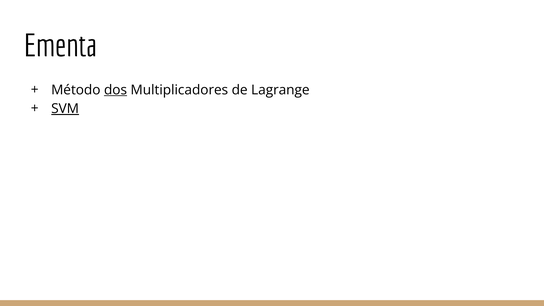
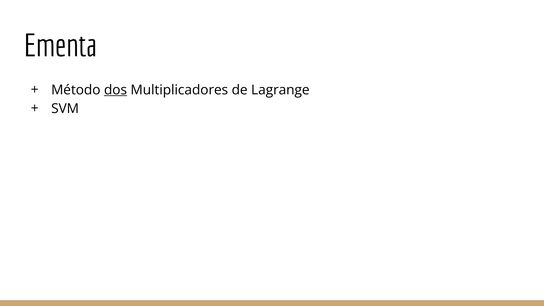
SVM underline: present -> none
